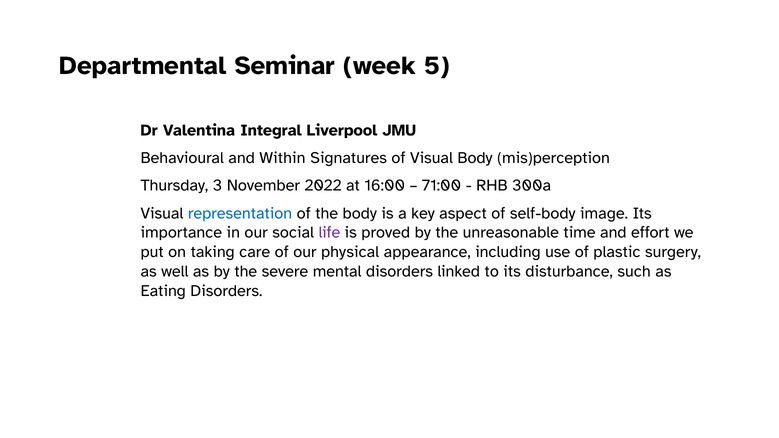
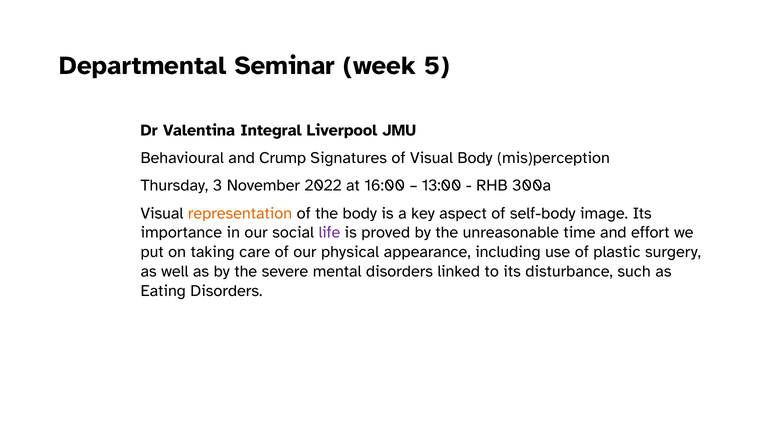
Within: Within -> Crump
71:00: 71:00 -> 13:00
representation colour: blue -> orange
